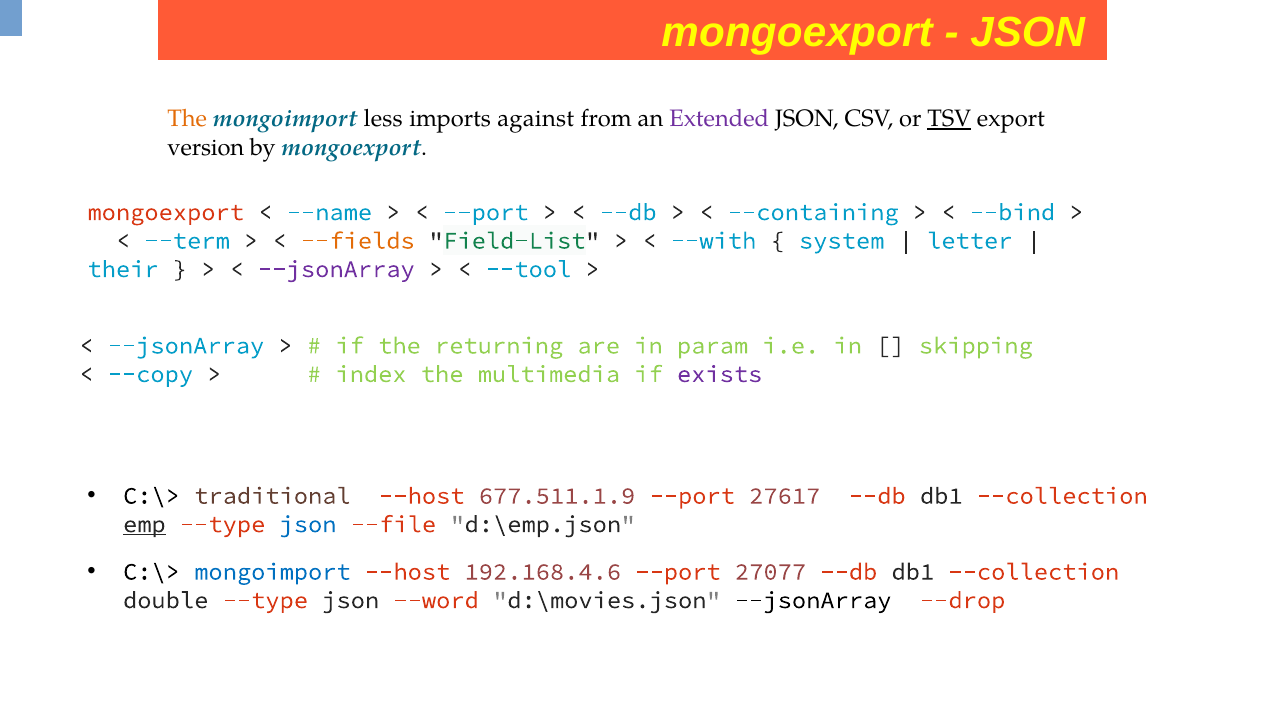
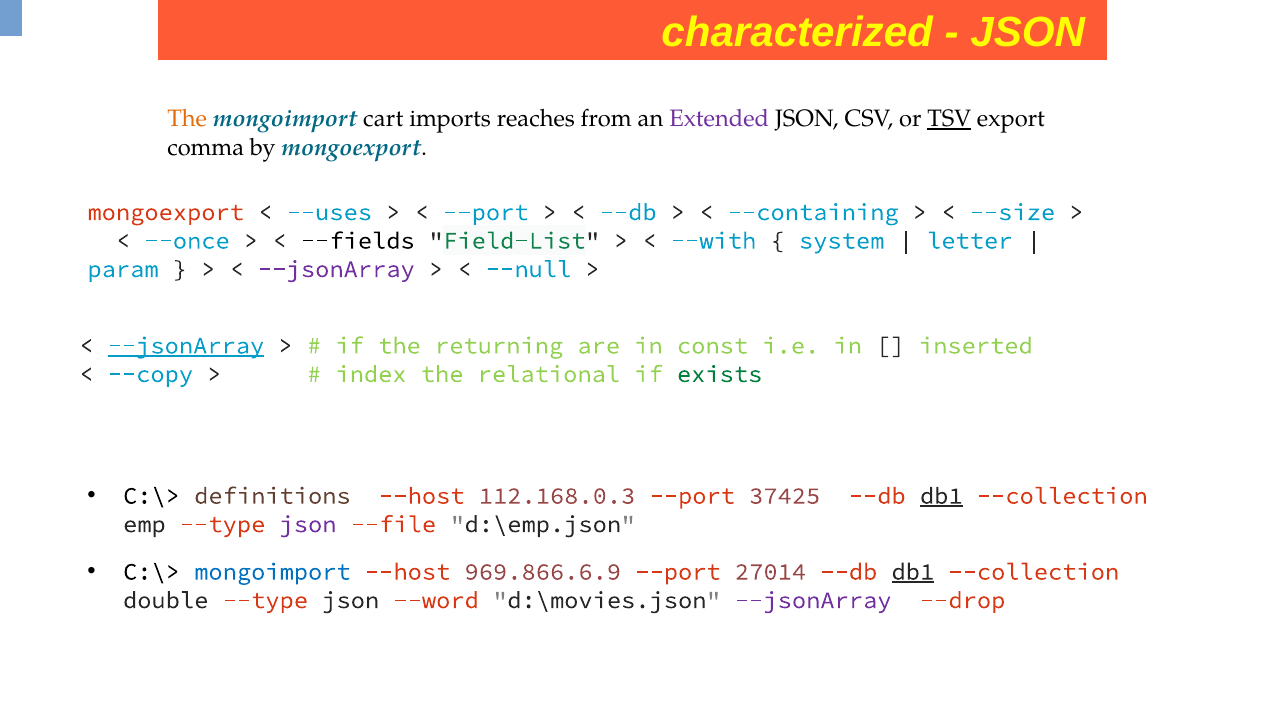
mongoexport at (797, 33): mongoexport -> characterized
less: less -> cart
against: against -> reaches
version: version -> comma
--name: --name -> --uses
--bind: --bind -> --size
--term: --term -> --once
--fields colour: orange -> black
their: their -> param
--tool: --tool -> --null
--jsonArray at (186, 345) underline: none -> present
param: param -> const
skipping: skipping -> inserted
multimedia: multimedia -> relational
exists colour: purple -> green
traditional: traditional -> definitions
677.511.1.9: 677.511.1.9 -> 112.168.0.3
27617: 27617 -> 37425
db1 at (941, 496) underline: none -> present
emp underline: present -> none
json at (308, 524) colour: blue -> purple
192.168.4.6: 192.168.4.6 -> 969.866.6.9
27077: 27077 -> 27014
db1 at (913, 571) underline: none -> present
--jsonArray at (813, 600) colour: black -> purple
